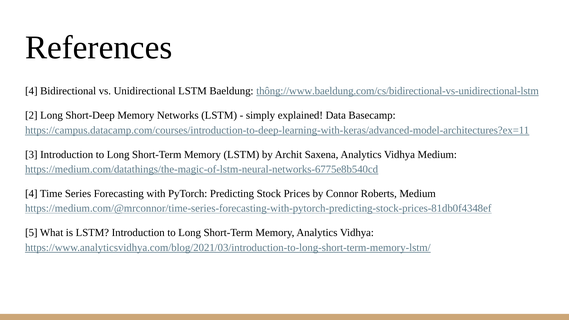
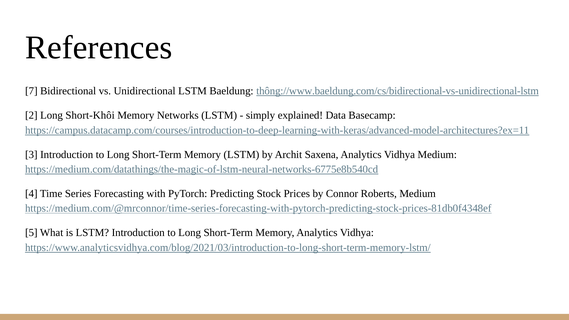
4 at (31, 91): 4 -> 7
Short-Deep: Short-Deep -> Short-Khôi
